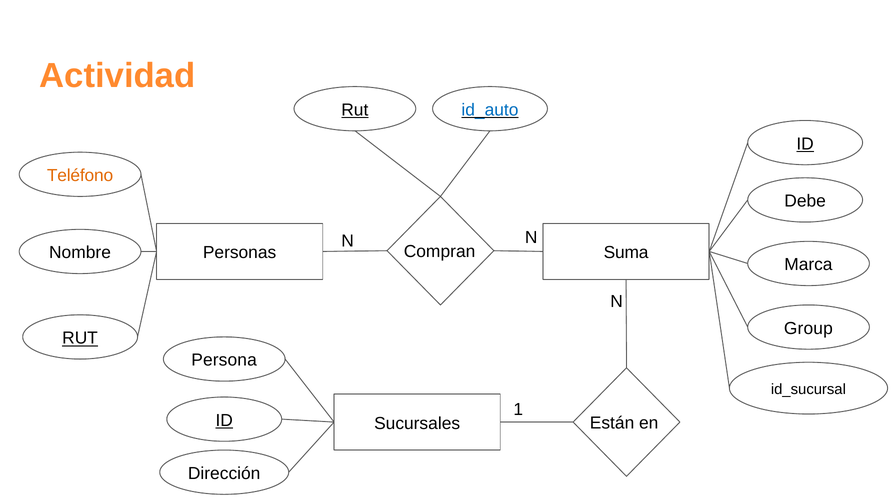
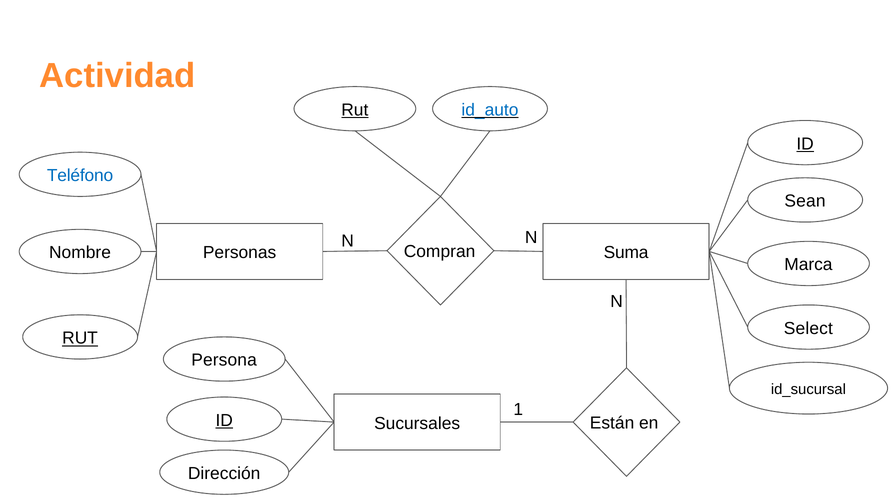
Teléfono colour: orange -> blue
Debe: Debe -> Sean
Group: Group -> Select
